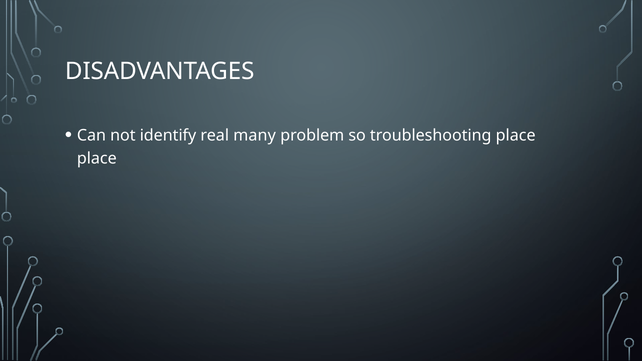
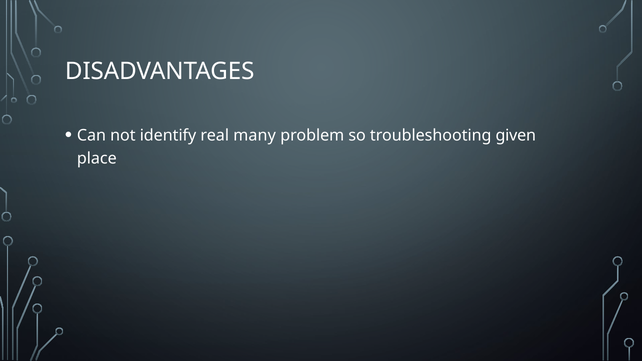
troubleshooting place: place -> given
